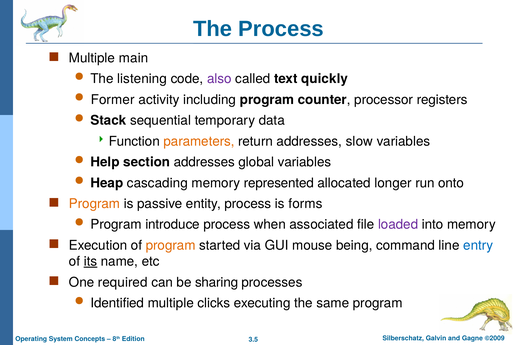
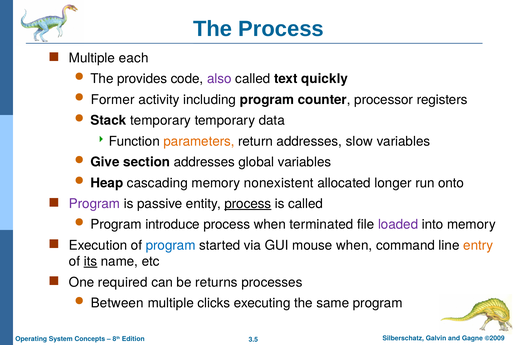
main: main -> each
listening: listening -> provides
Stack sequential: sequential -> temporary
Help: Help -> Give
represented: represented -> nonexistent
Program at (95, 204) colour: orange -> purple
process at (248, 204) underline: none -> present
is forms: forms -> called
associated: associated -> terminated
program at (171, 245) colour: orange -> blue
mouse being: being -> when
entry colour: blue -> orange
sharing: sharing -> returns
Identified: Identified -> Between
